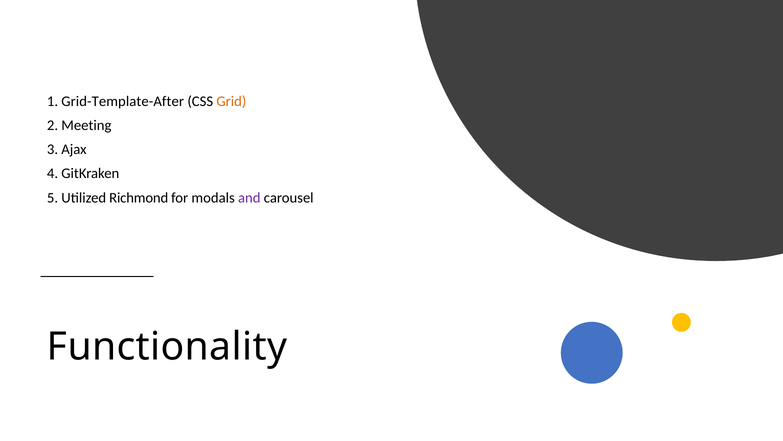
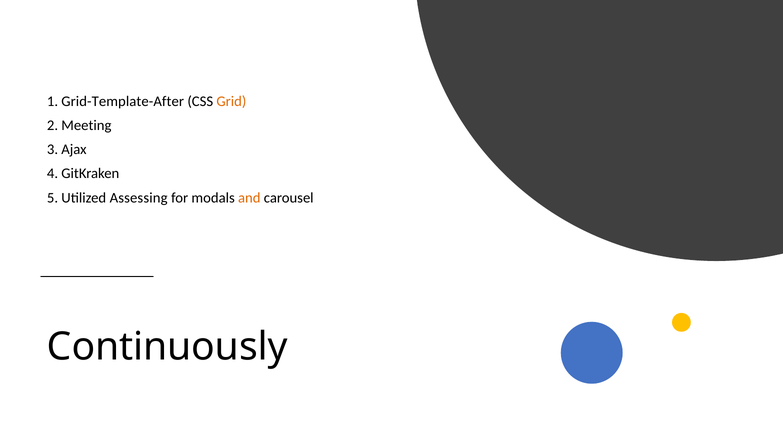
Richmond: Richmond -> Assessing
and colour: purple -> orange
Functionality: Functionality -> Continuously
